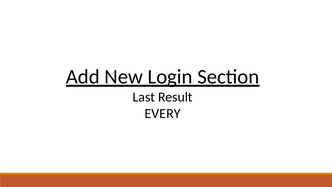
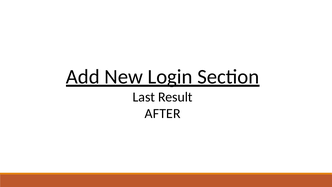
EVERY: EVERY -> AFTER
